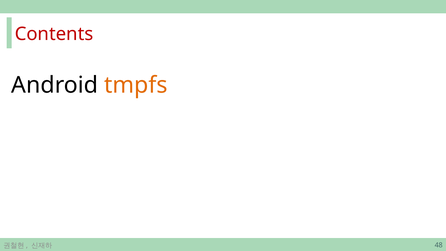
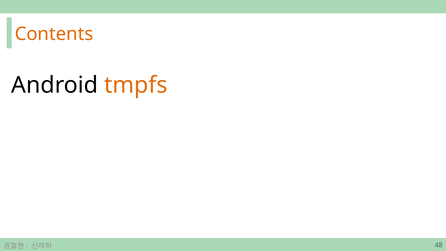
Contents colour: red -> orange
